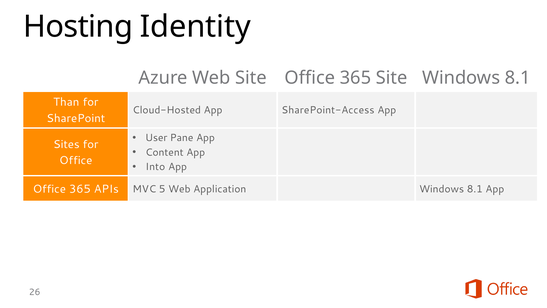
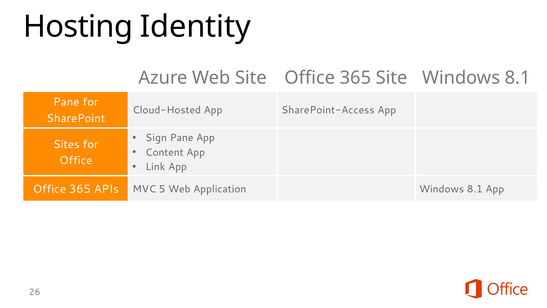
Than at (66, 102): Than -> Pane
User: User -> Sign
Into: Into -> Link
